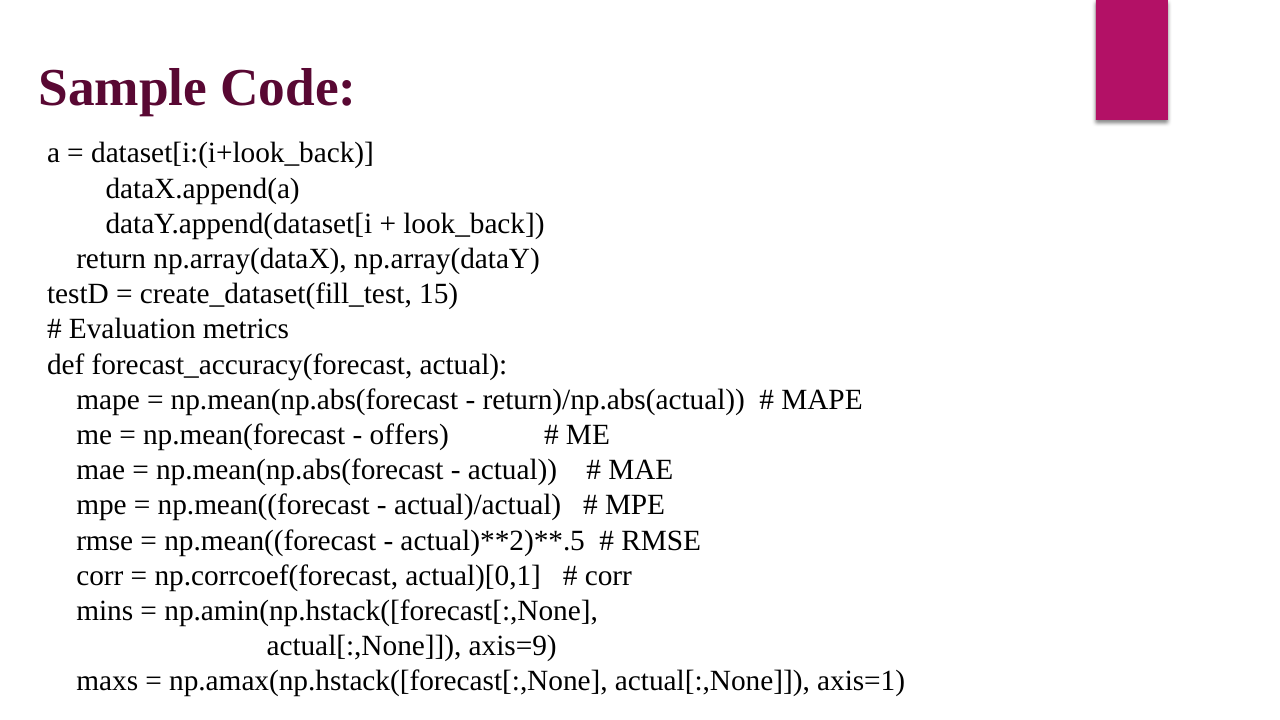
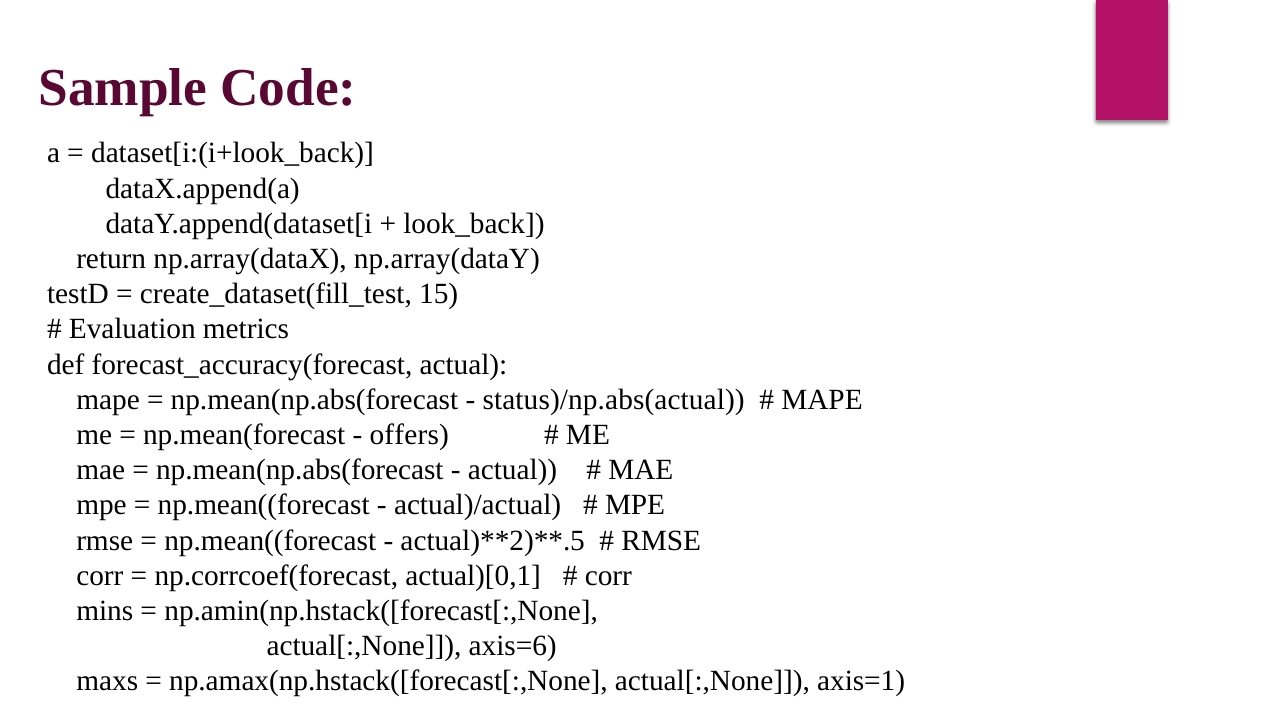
return)/np.abs(actual: return)/np.abs(actual -> status)/np.abs(actual
axis=9: axis=9 -> axis=6
